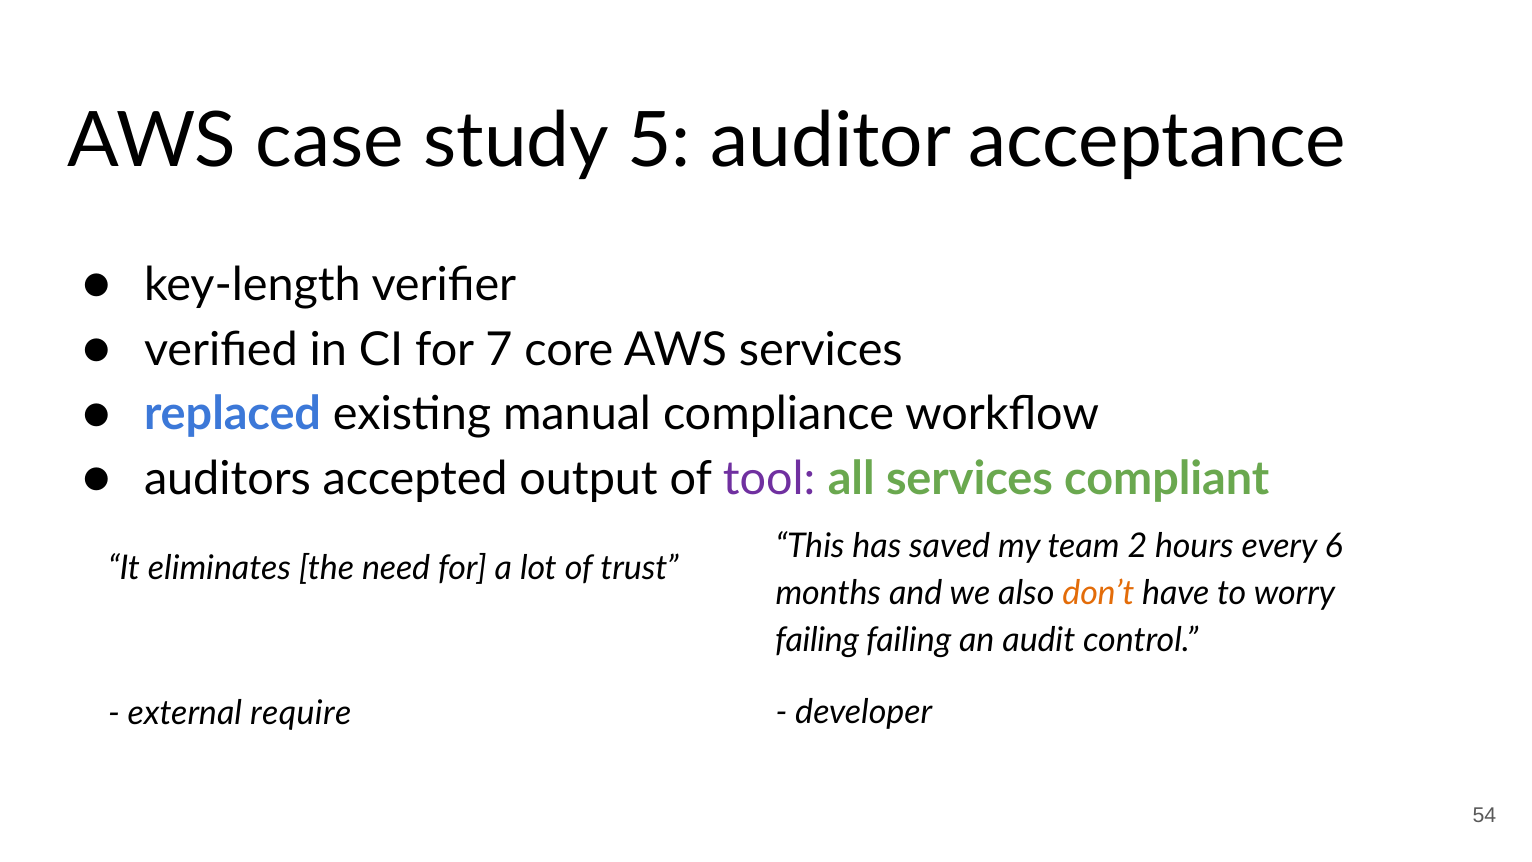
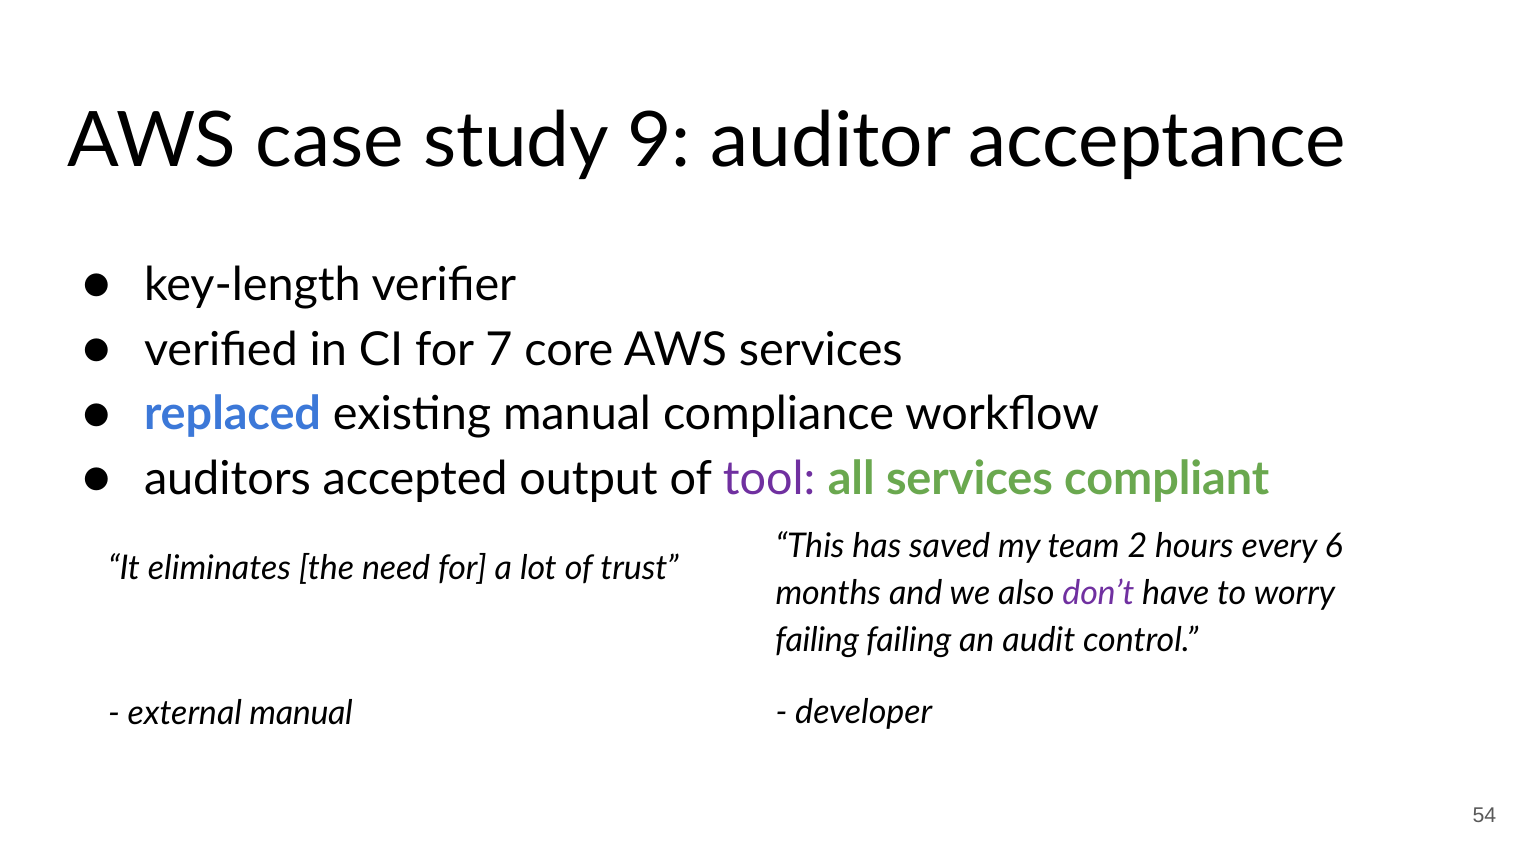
5: 5 -> 9
don’t colour: orange -> purple
external require: require -> manual
